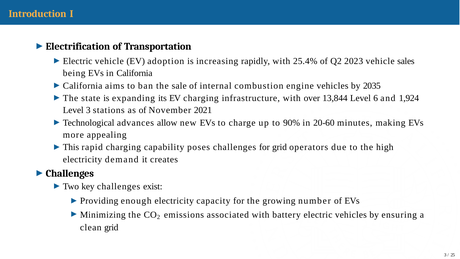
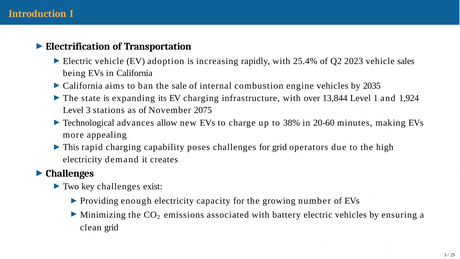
6: 6 -> 1
2021: 2021 -> 2075
90%: 90% -> 38%
